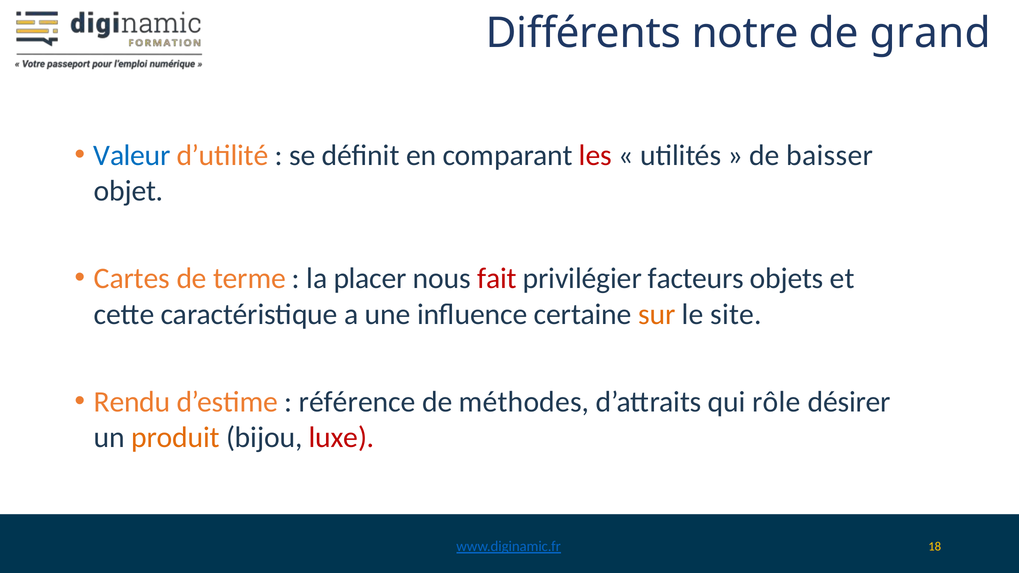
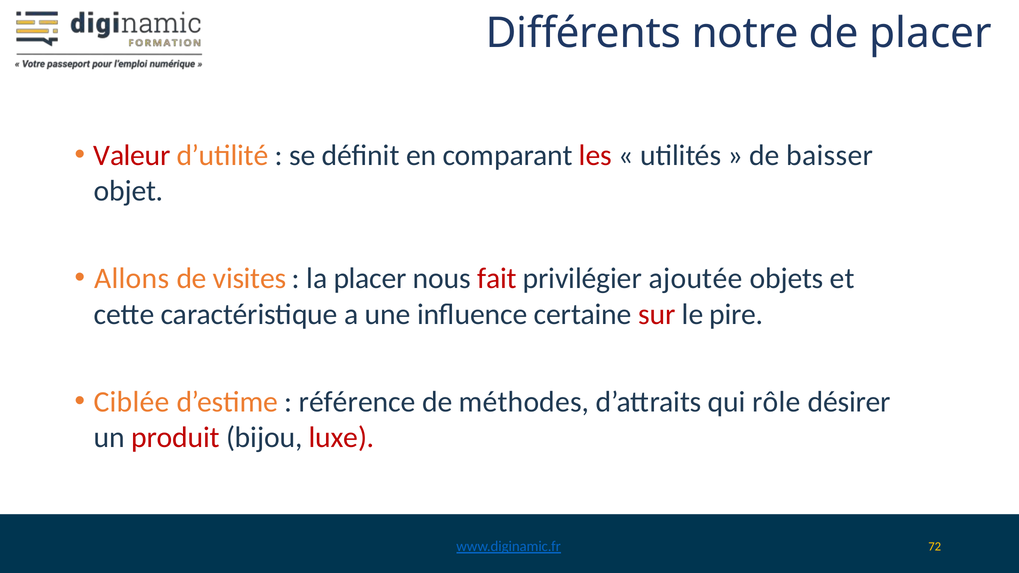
de grand: grand -> placer
Valeur colour: blue -> red
Cartes: Cartes -> Allons
terme: terme -> visites
facteurs: facteurs -> ajoutée
sur colour: orange -> red
site: site -> pire
Rendu: Rendu -> Ciblée
produit colour: orange -> red
18: 18 -> 72
